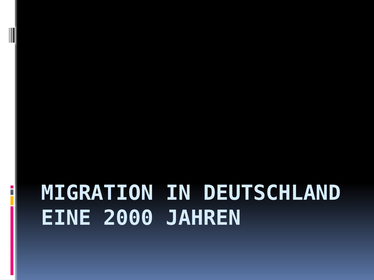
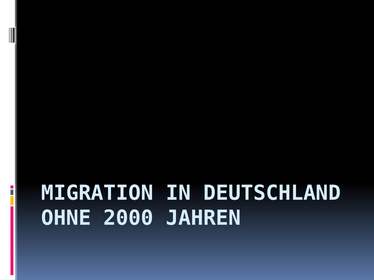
EINE: EINE -> OHNE
